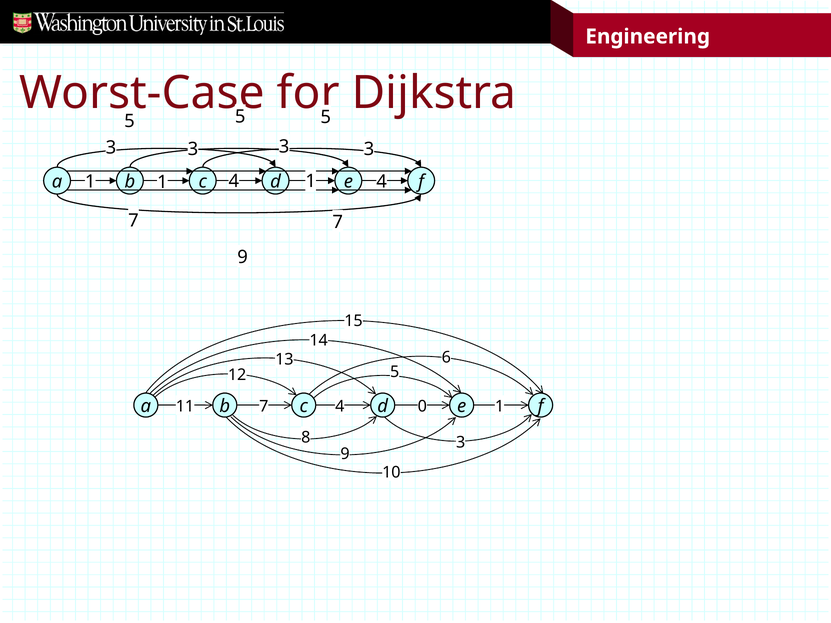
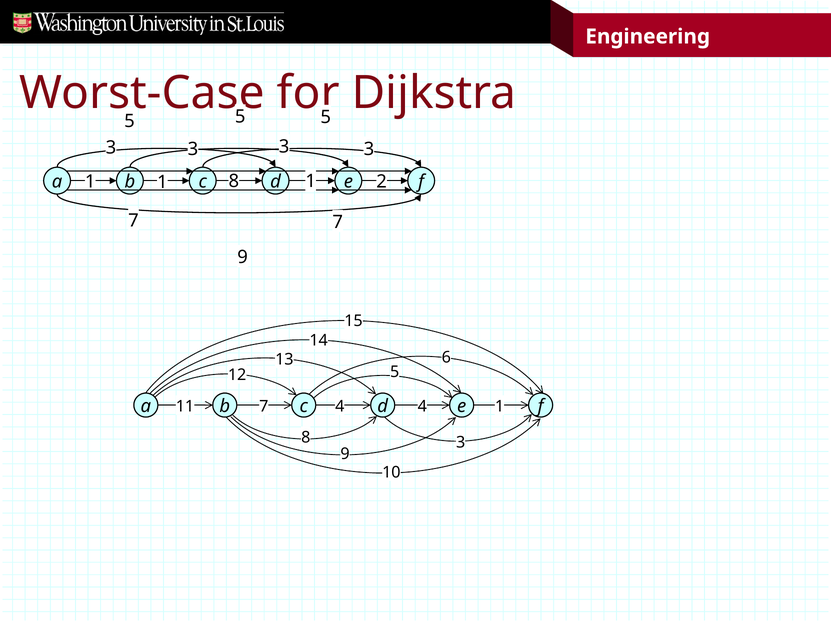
4 at (234, 181): 4 -> 8
4 at (382, 182): 4 -> 2
4 0: 0 -> 4
